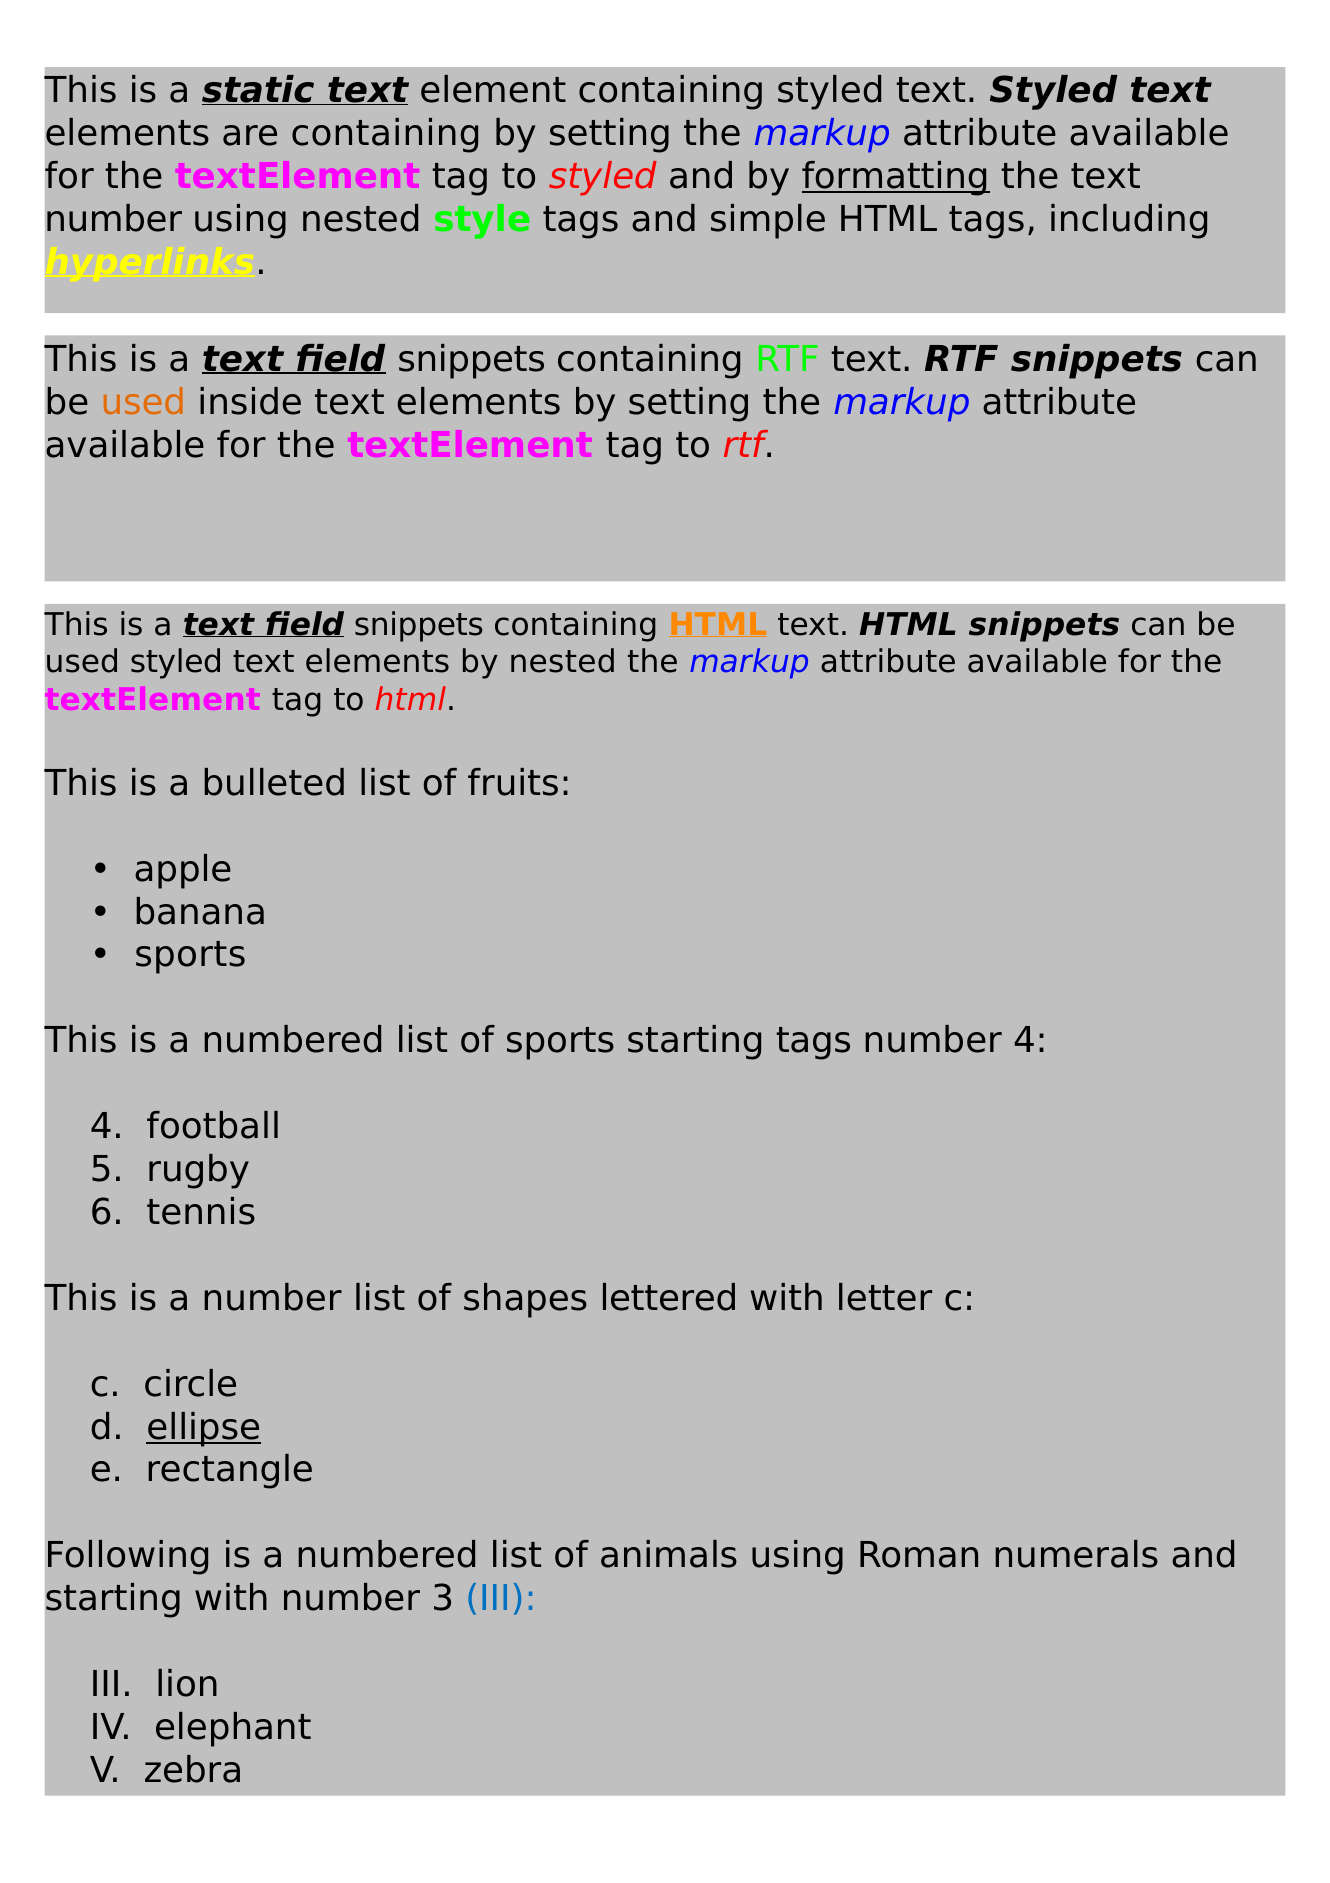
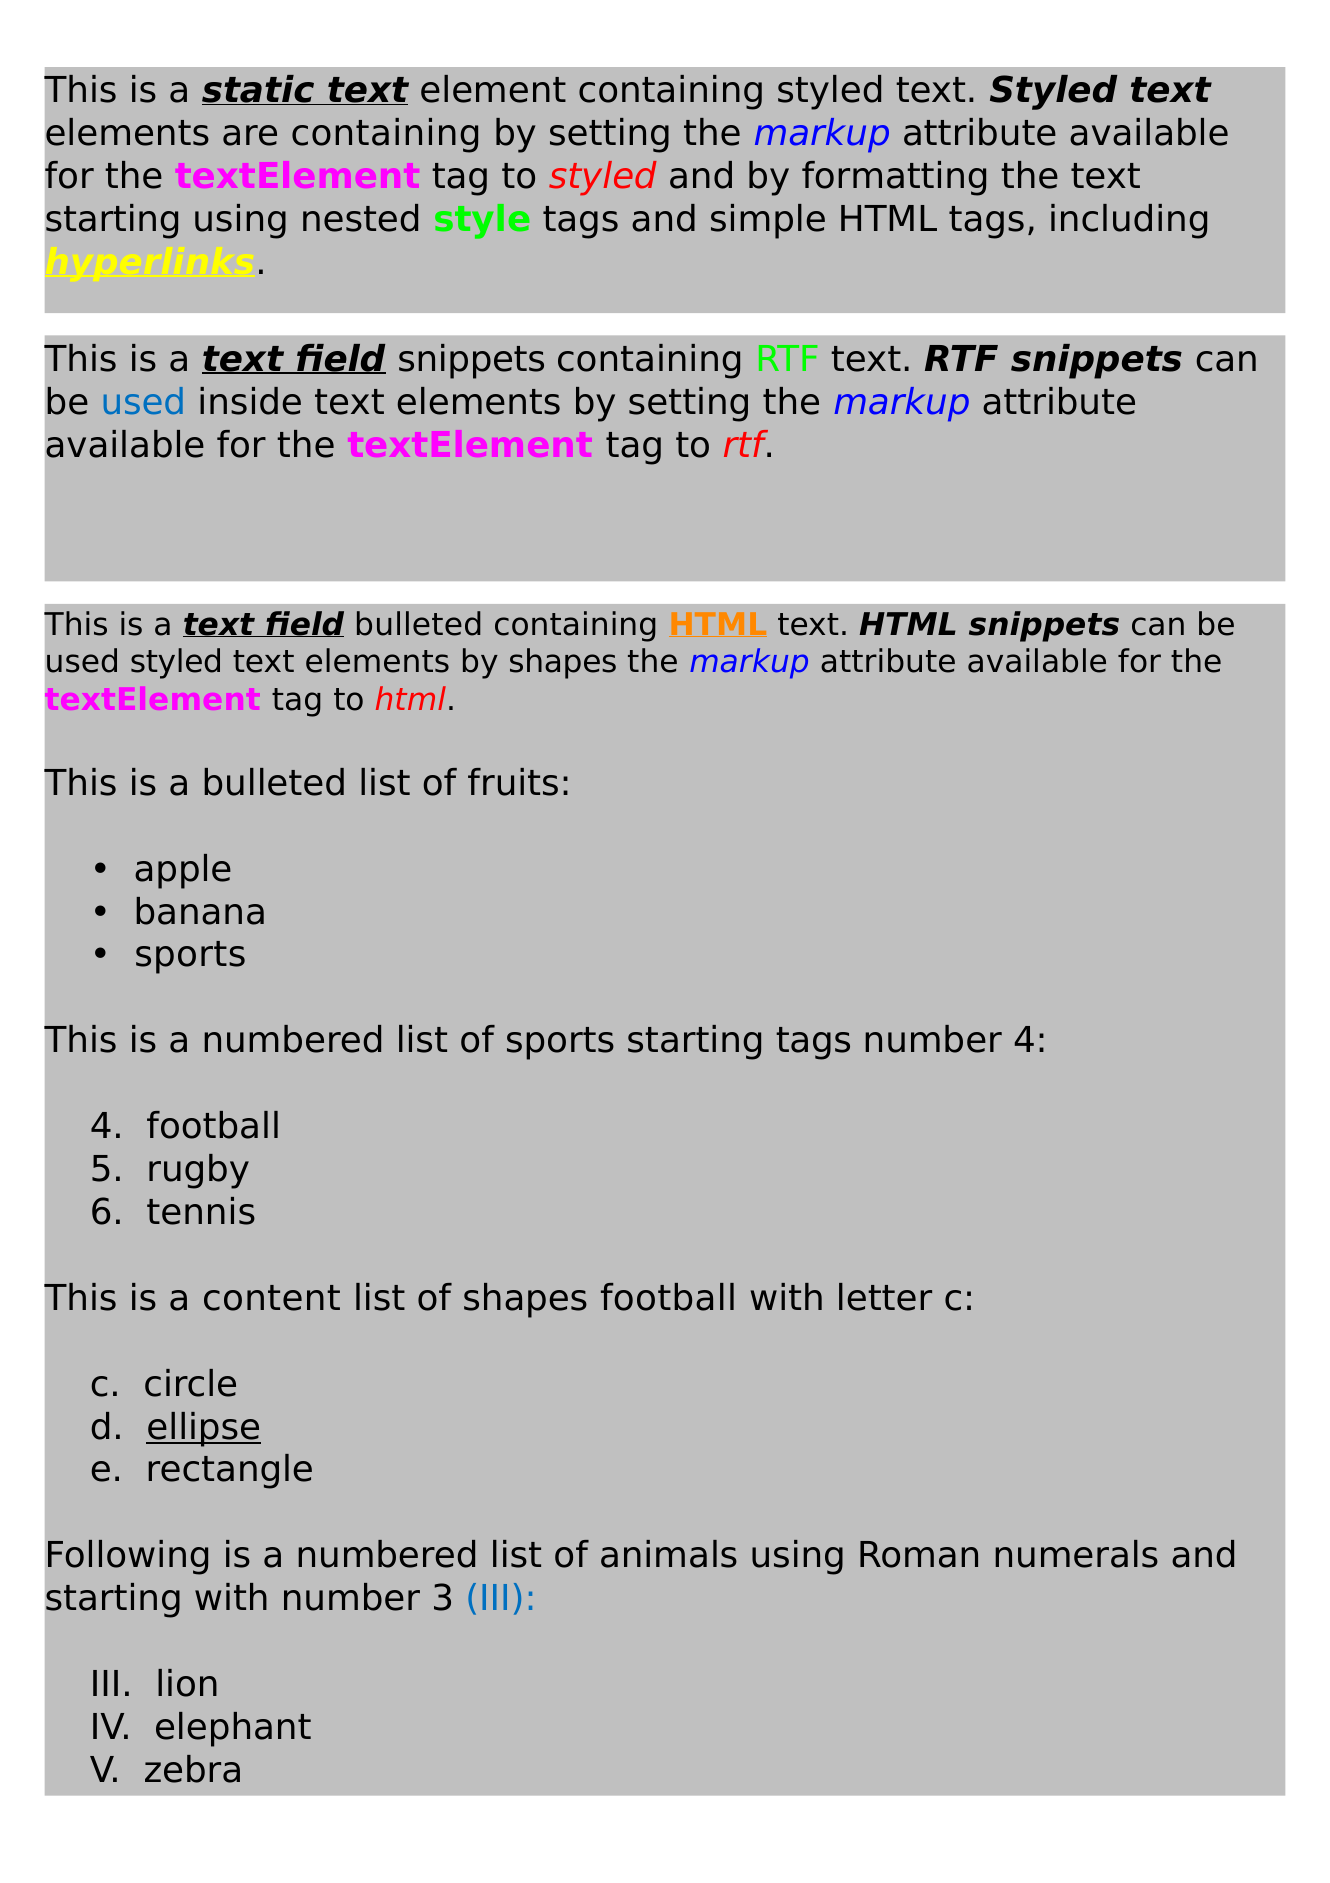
formatting underline: present -> none
number at (113, 220): number -> starting
used at (143, 402) colour: orange -> blue
snippets at (419, 625): snippets -> bulleted
by nested: nested -> shapes
a number: number -> content
shapes lettered: lettered -> football
